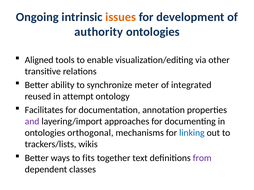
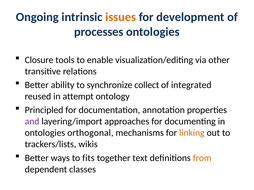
authority: authority -> processes
Aligned: Aligned -> Closure
meter: meter -> collect
Facilitates: Facilitates -> Principled
linking colour: blue -> orange
from colour: purple -> orange
